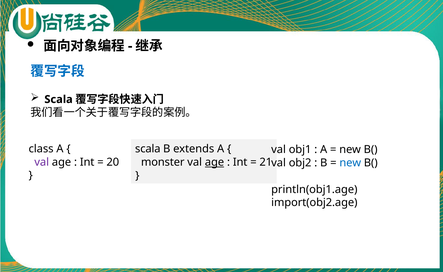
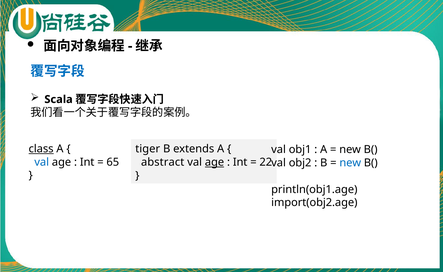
class underline: none -> present
scala at (148, 149): scala -> tiger
val at (42, 162) colour: purple -> blue
20: 20 -> 65
monster: monster -> abstract
21: 21 -> 22
